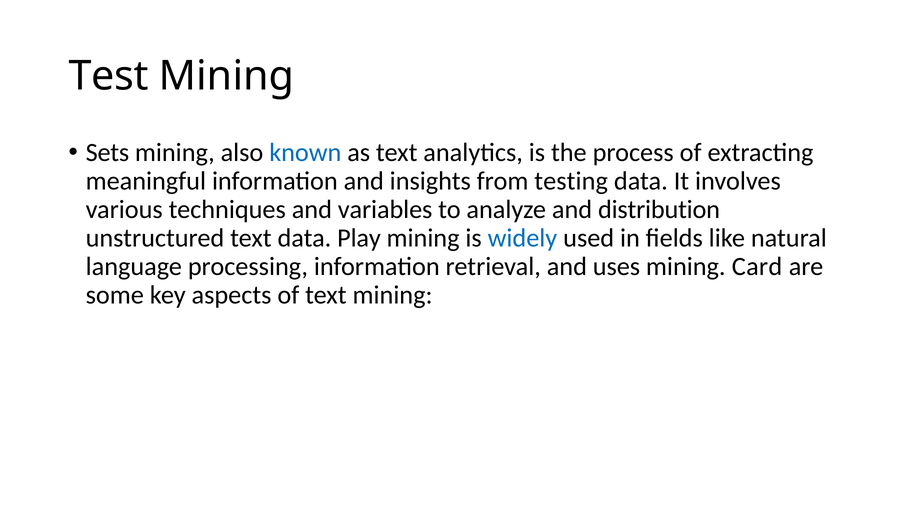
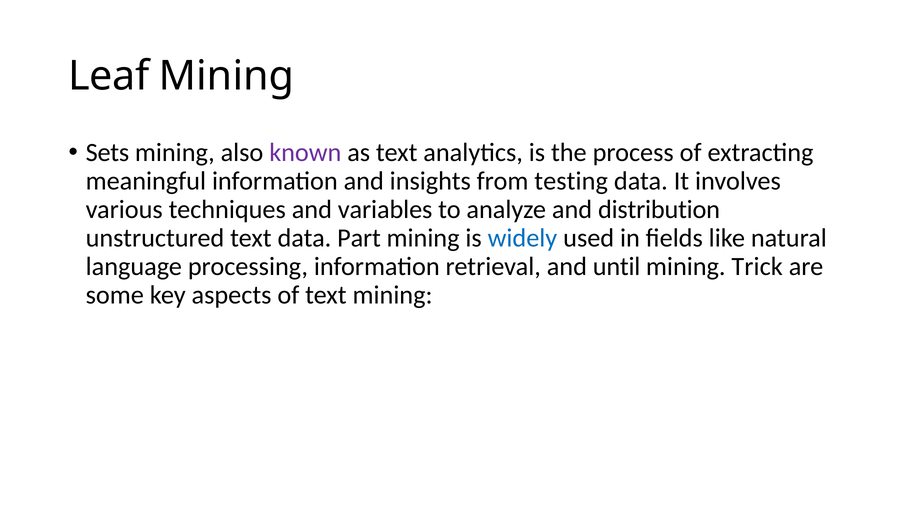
Test: Test -> Leaf
known colour: blue -> purple
Play: Play -> Part
uses: uses -> until
Card: Card -> Trick
